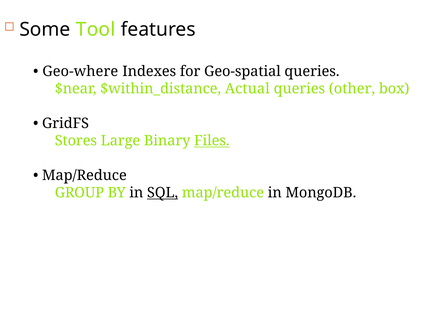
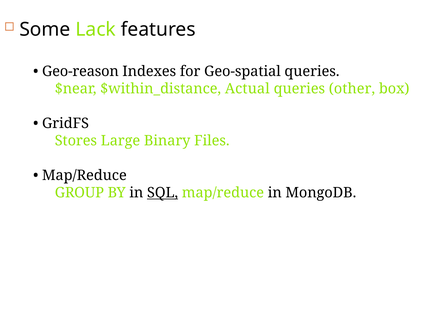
Tool: Tool -> Lack
Geo-where: Geo-where -> Geo-reason
Files underline: present -> none
